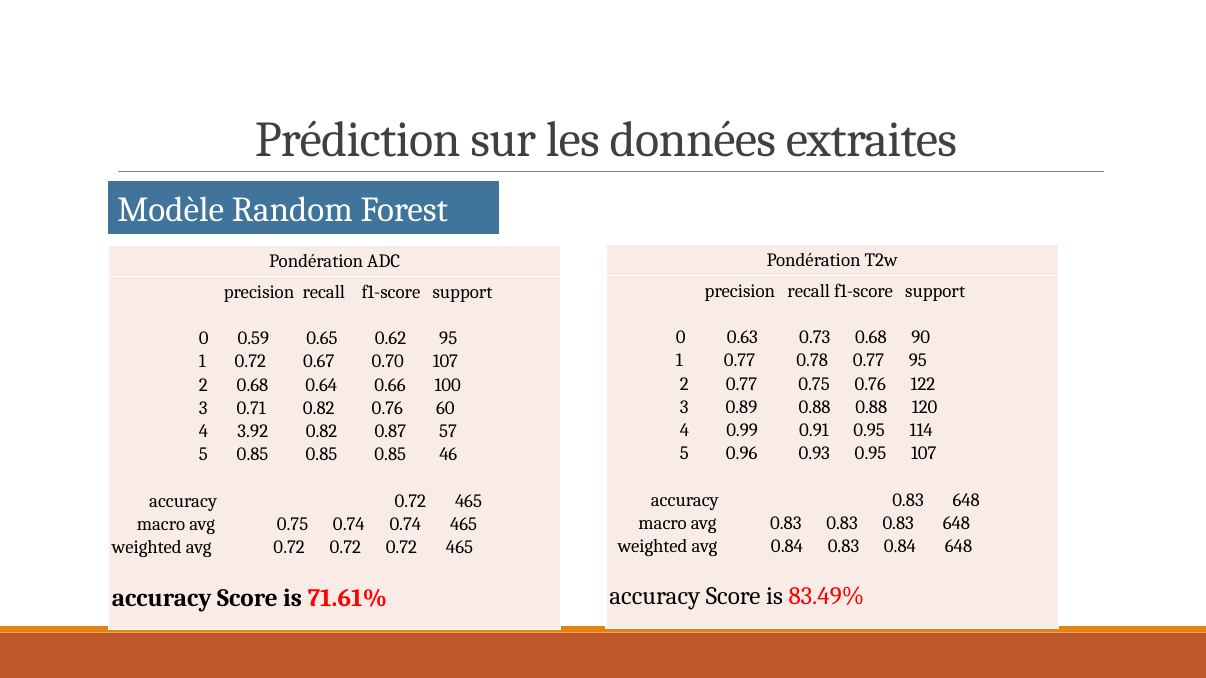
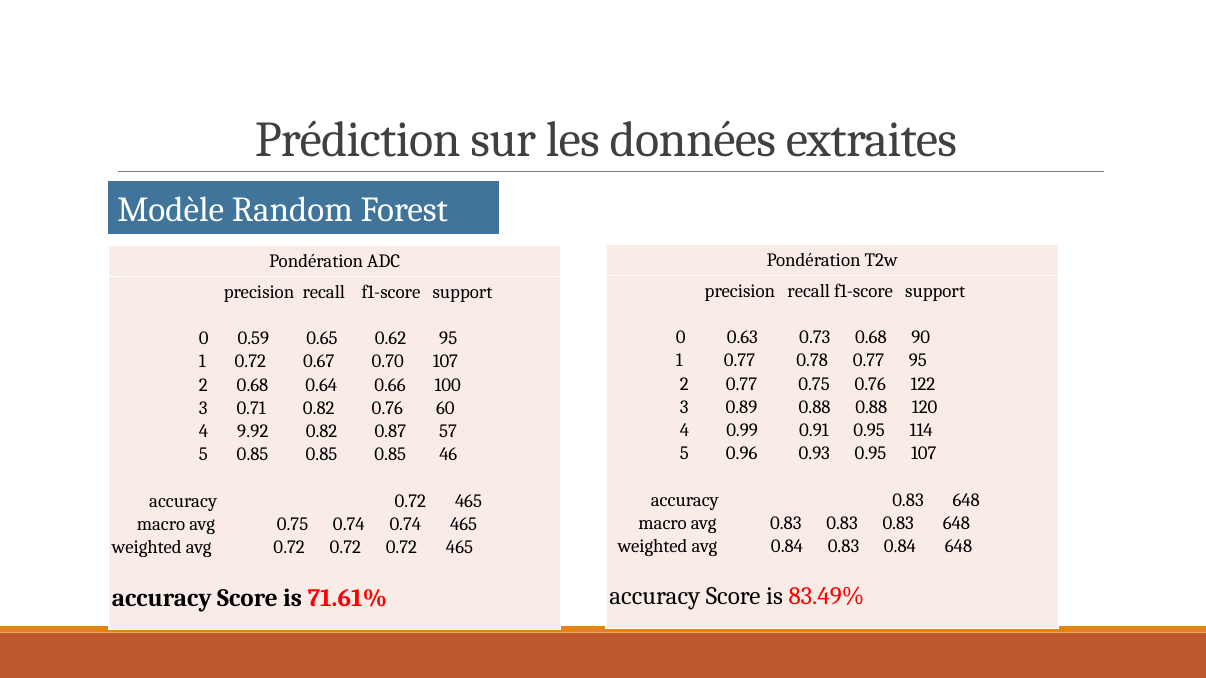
3.92: 3.92 -> 9.92
